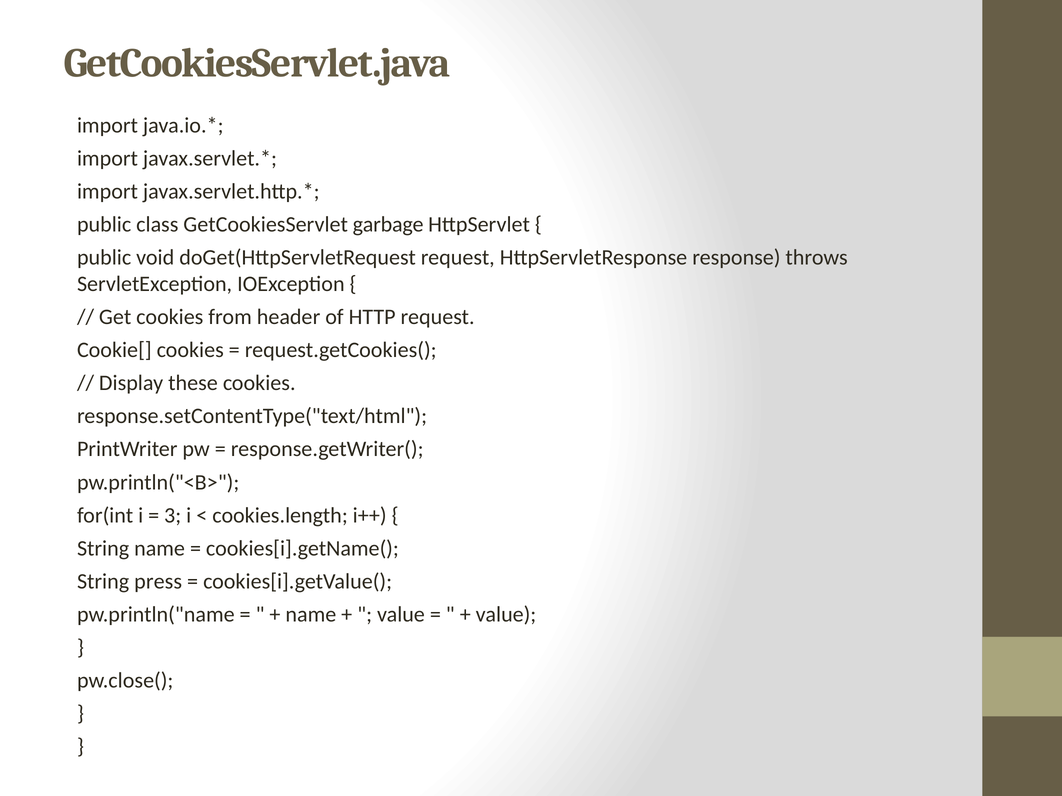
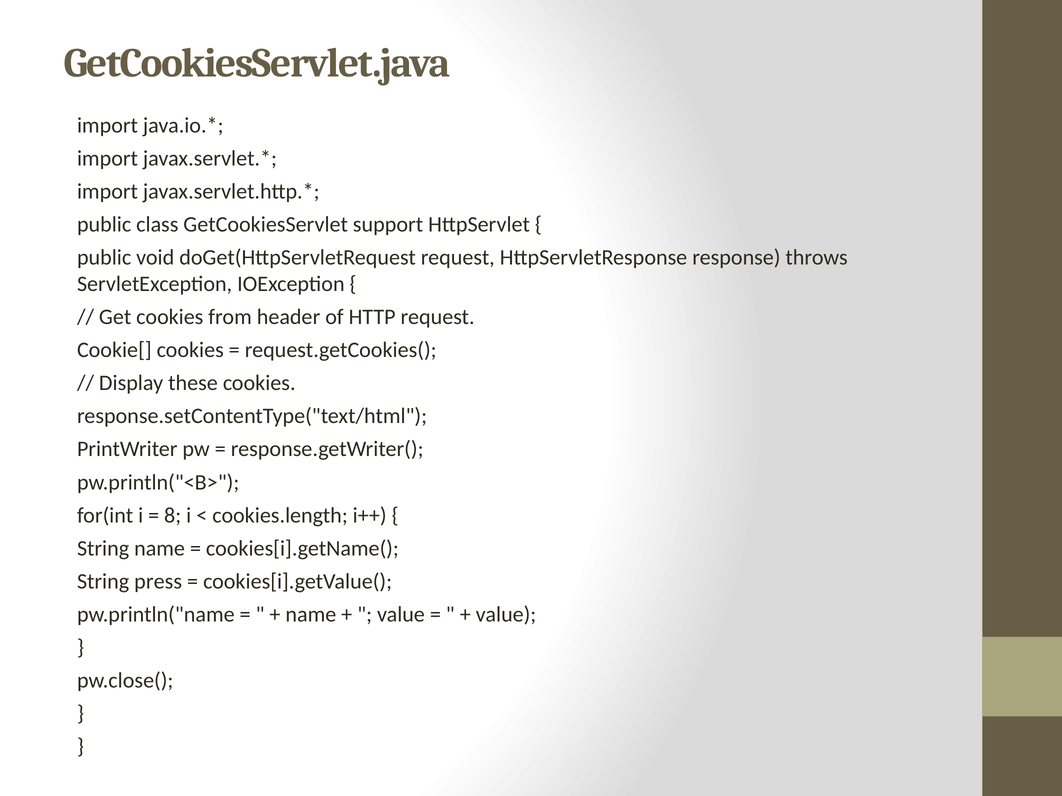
garbage: garbage -> support
3: 3 -> 8
